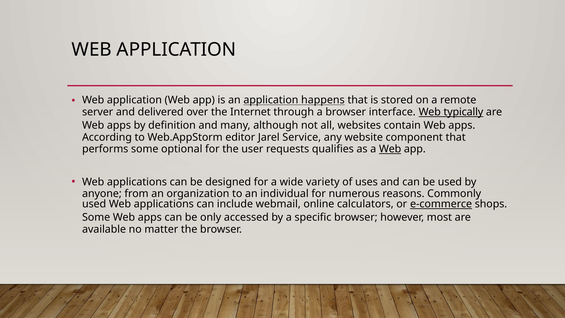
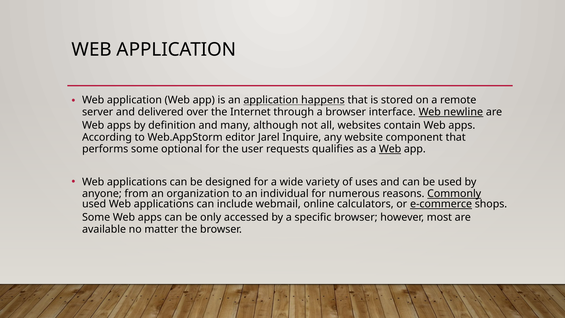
typically: typically -> newline
Service: Service -> Inquire
Commonly underline: none -> present
